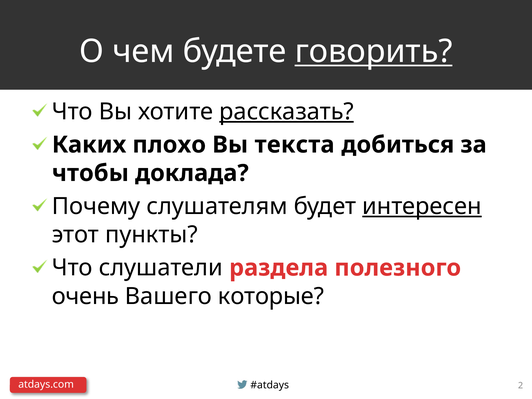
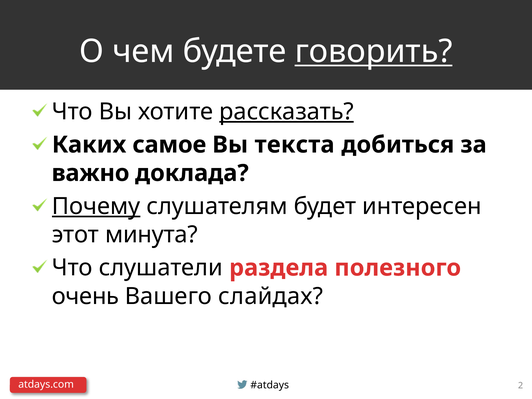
плохо: плохо -> самое
чтобы: чтобы -> важно
Почему underline: none -> present
интересен underline: present -> none
пункты: пункты -> минута
которые: которые -> слайдах
